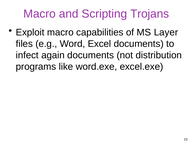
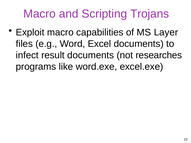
again: again -> result
distribution: distribution -> researches
